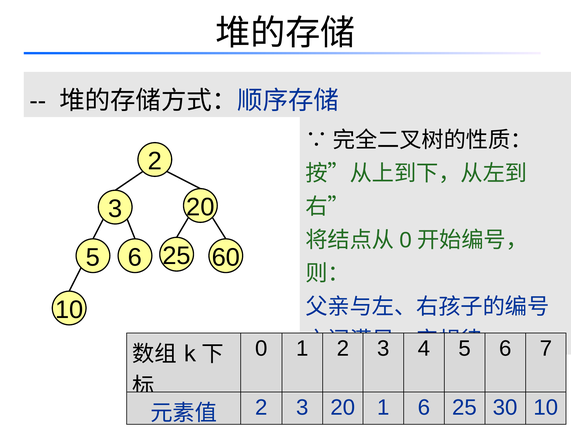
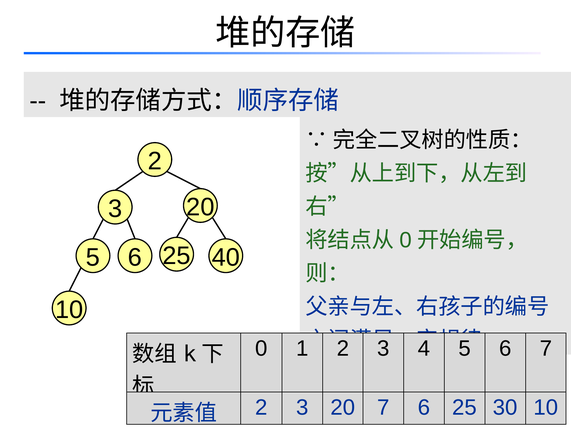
60: 60 -> 40
20 1: 1 -> 7
